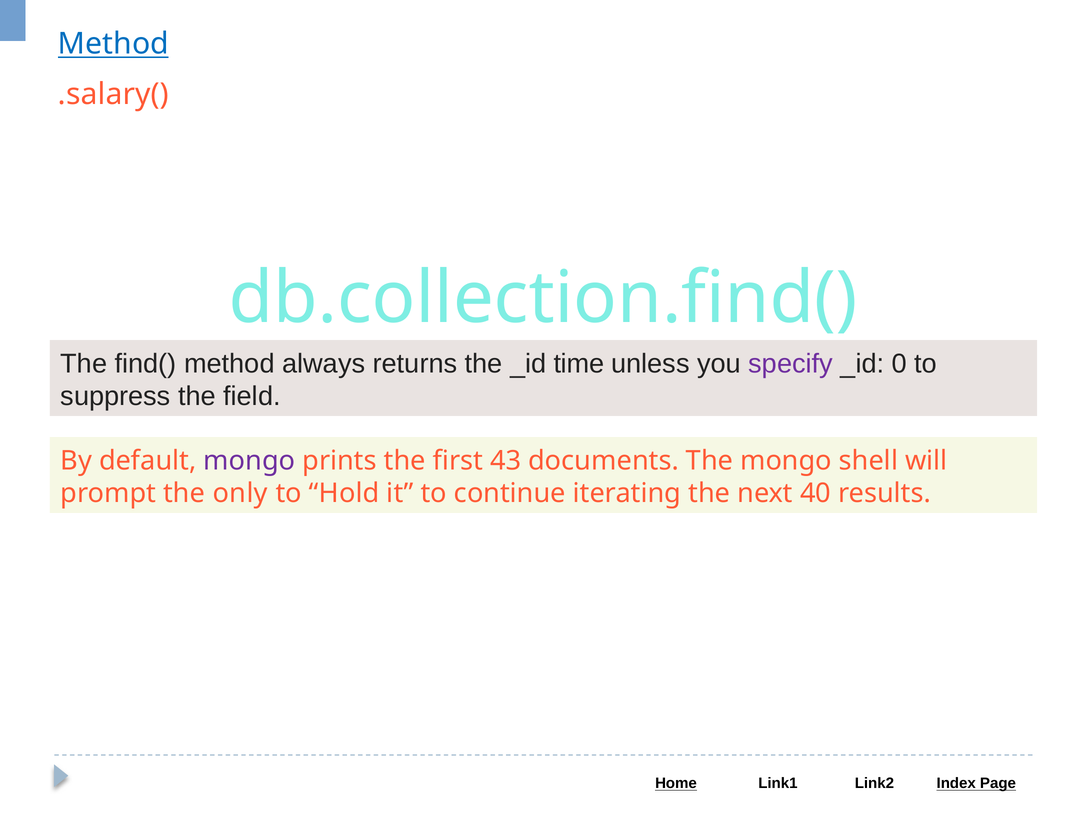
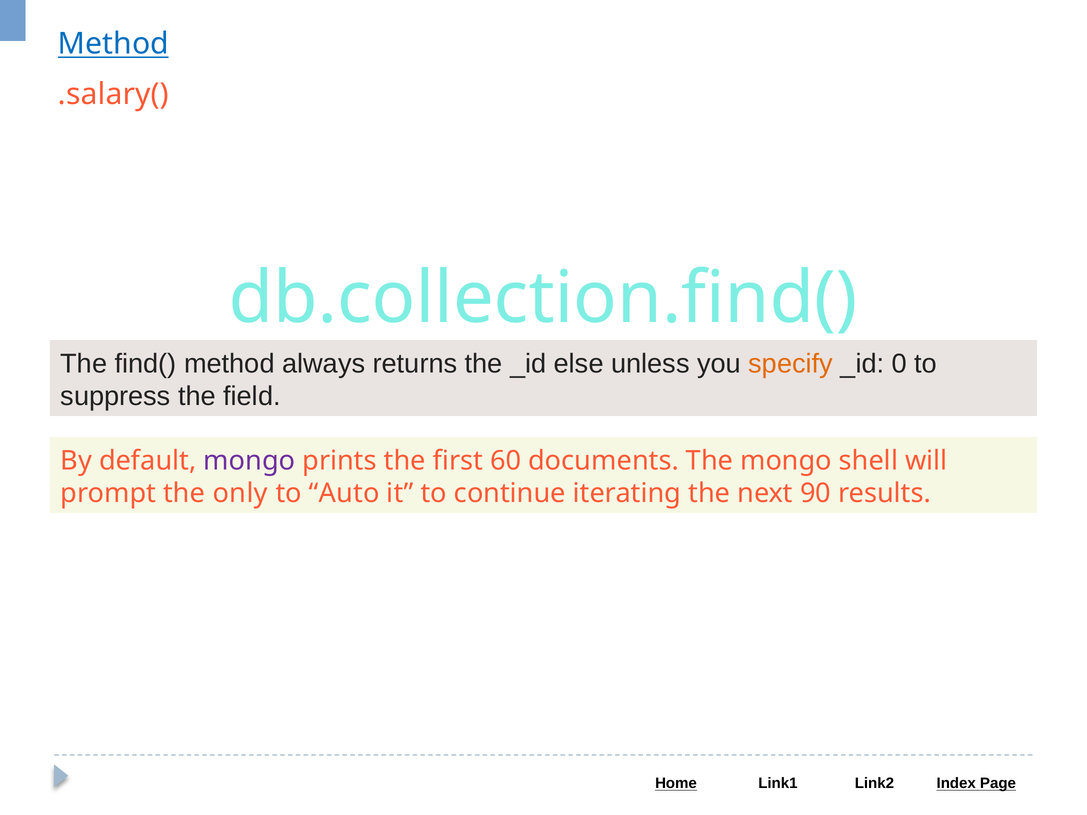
time: time -> else
specify colour: purple -> orange
43: 43 -> 60
Hold: Hold -> Auto
40: 40 -> 90
